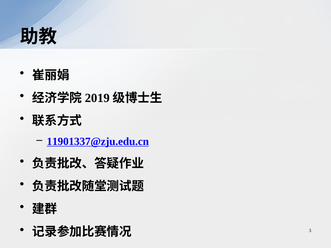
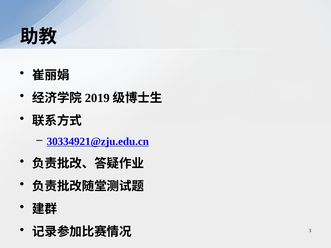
11901337@zju.edu.cn: 11901337@zju.edu.cn -> 30334921@zju.edu.cn
